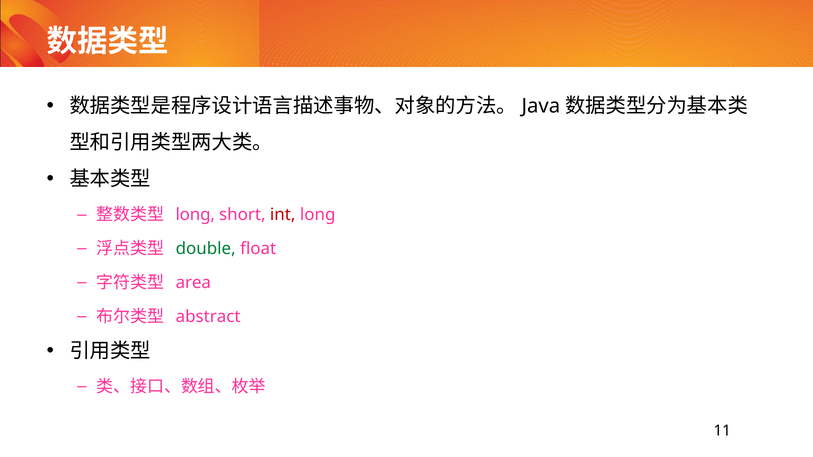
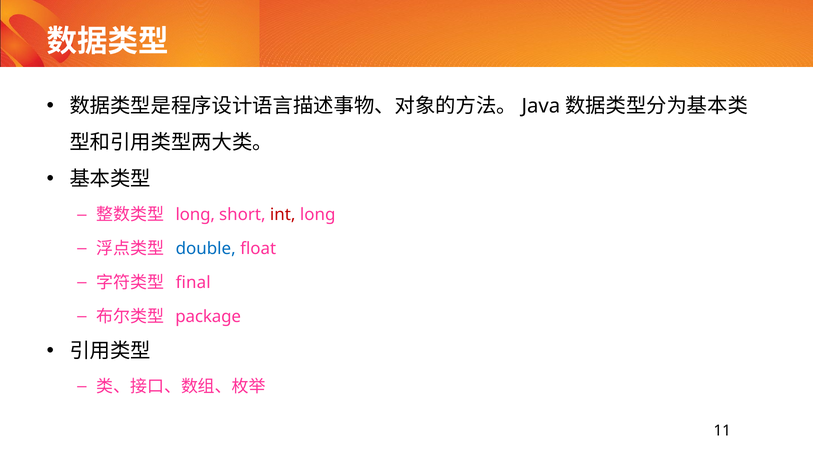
double colour: green -> blue
area: area -> final
abstract: abstract -> package
